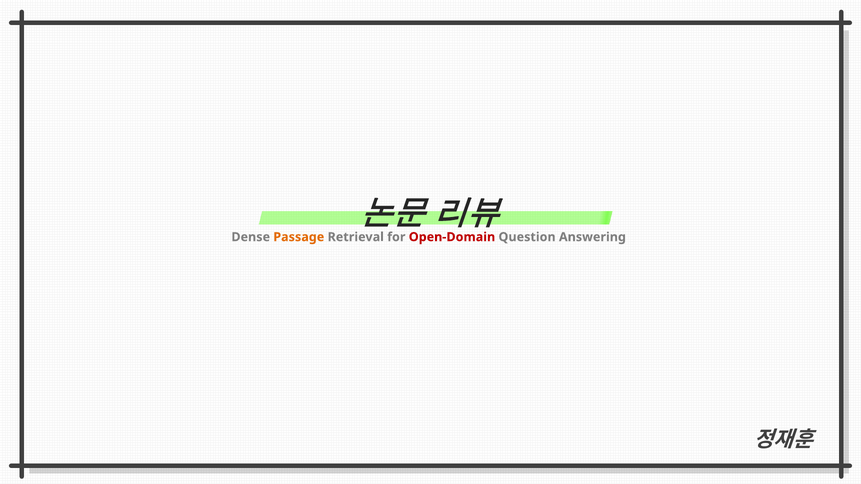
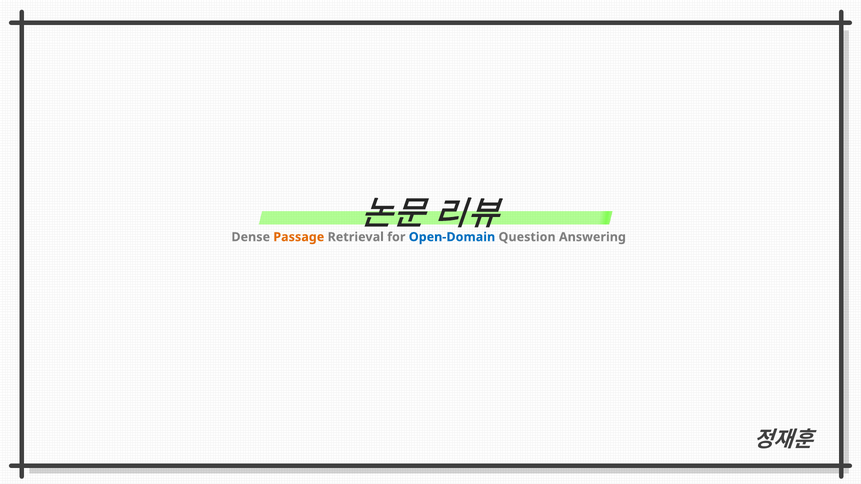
Open-Domain colour: red -> blue
